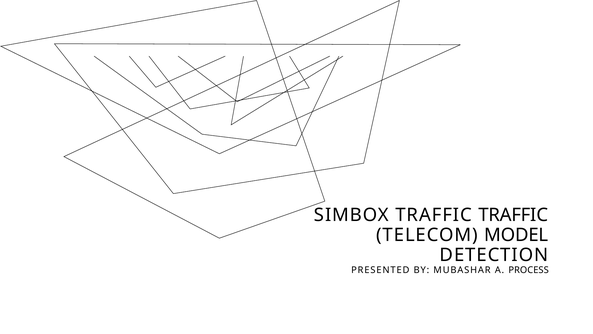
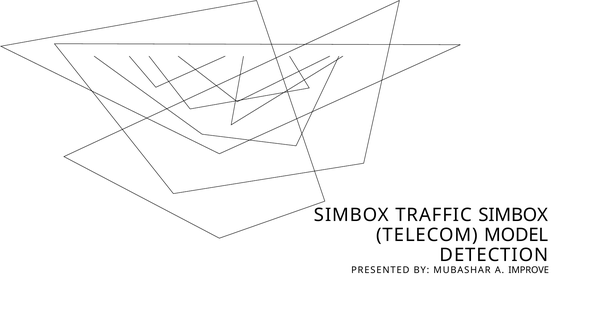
TRAFFIC TRAFFIC: TRAFFIC -> SIMBOX
PROCESS: PROCESS -> IMPROVE
